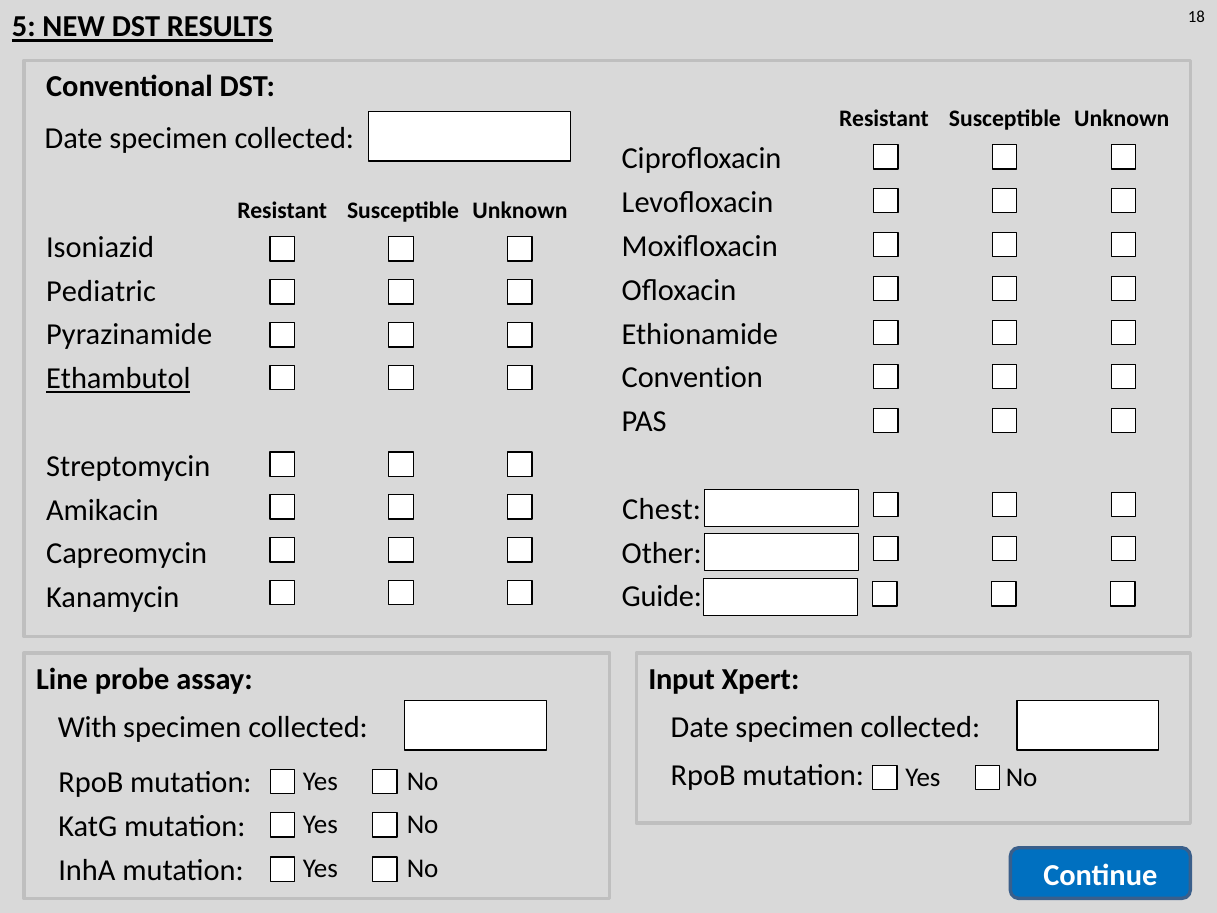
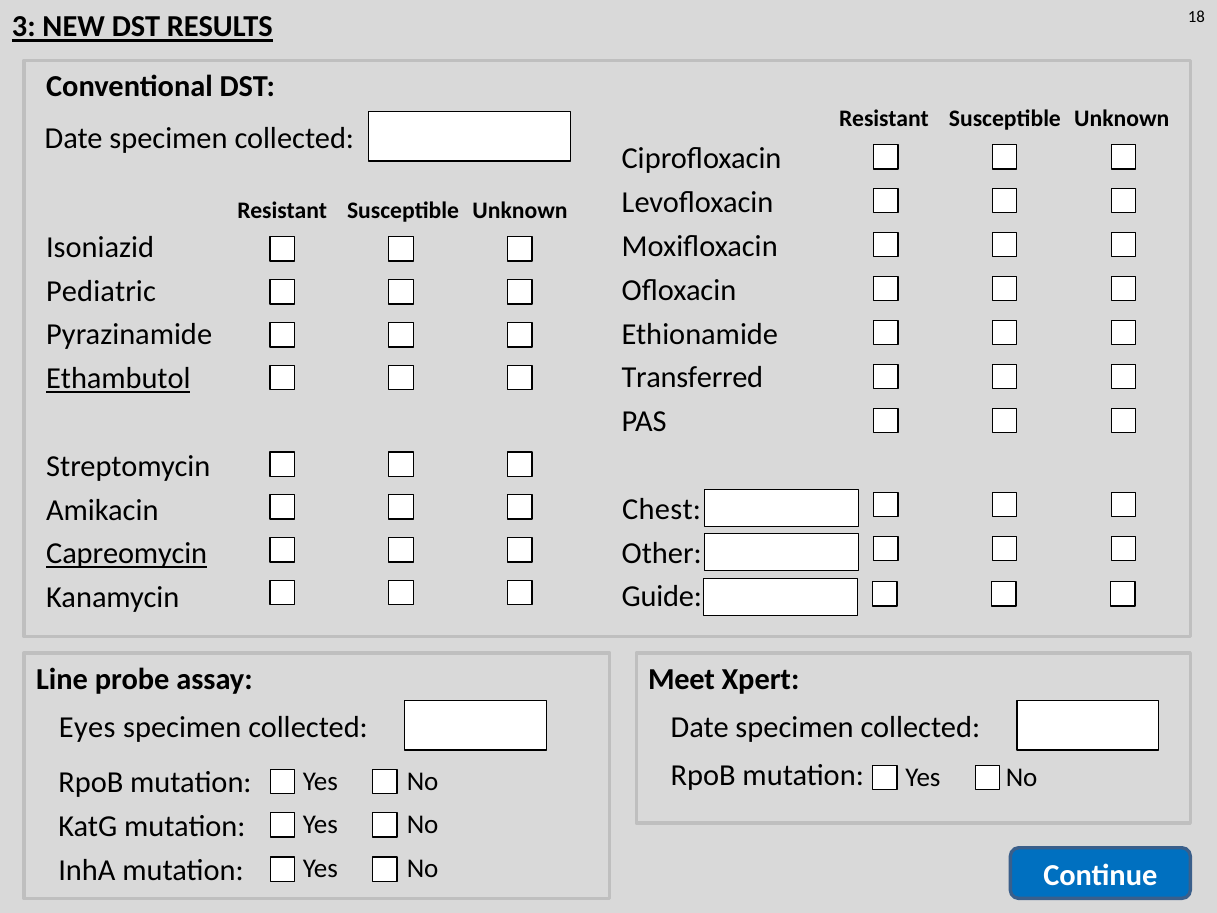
5: 5 -> 3
Convention: Convention -> Transferred
Capreomycin underline: none -> present
Input: Input -> Meet
With: With -> Eyes
